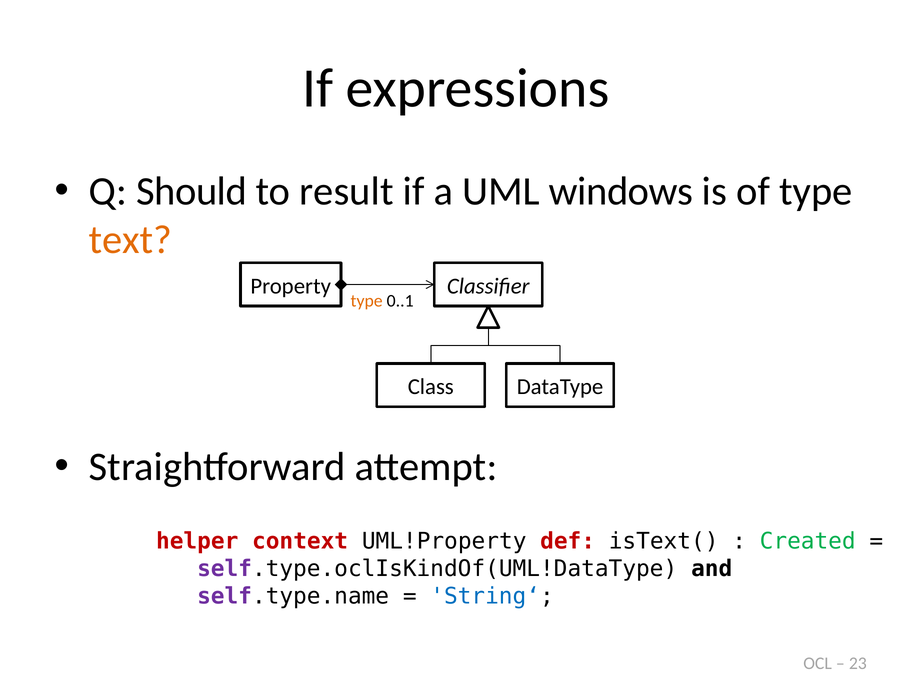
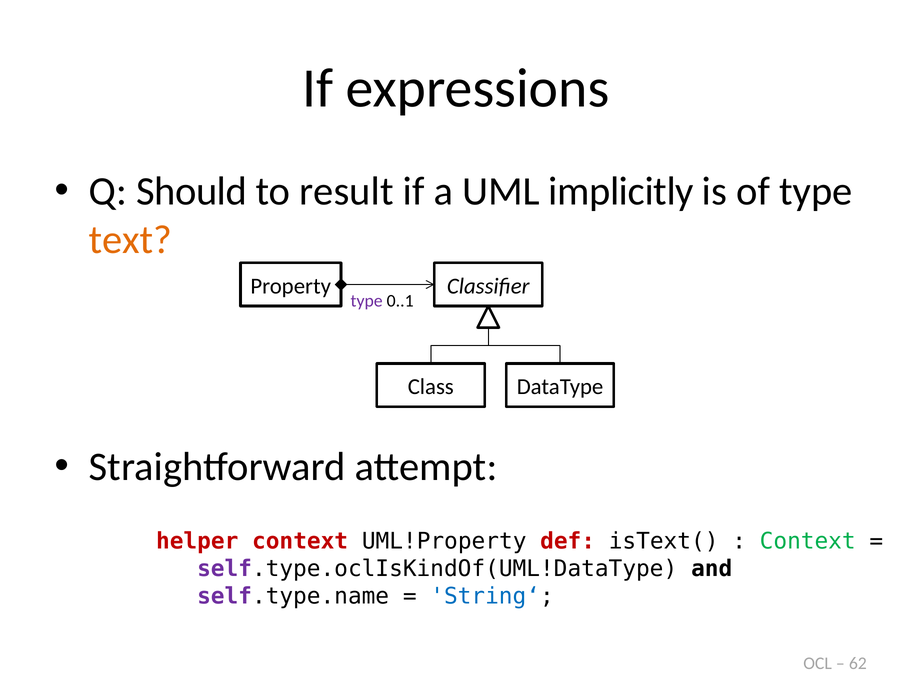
windows: windows -> implicitly
type at (367, 301) colour: orange -> purple
Created at (808, 541): Created -> Context
23: 23 -> 62
